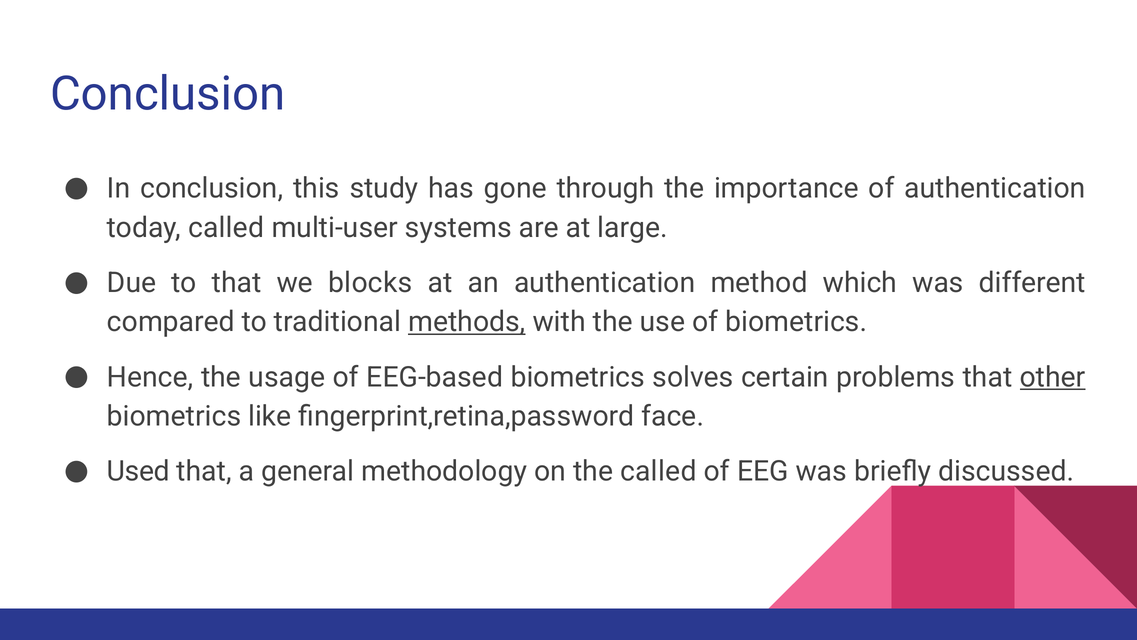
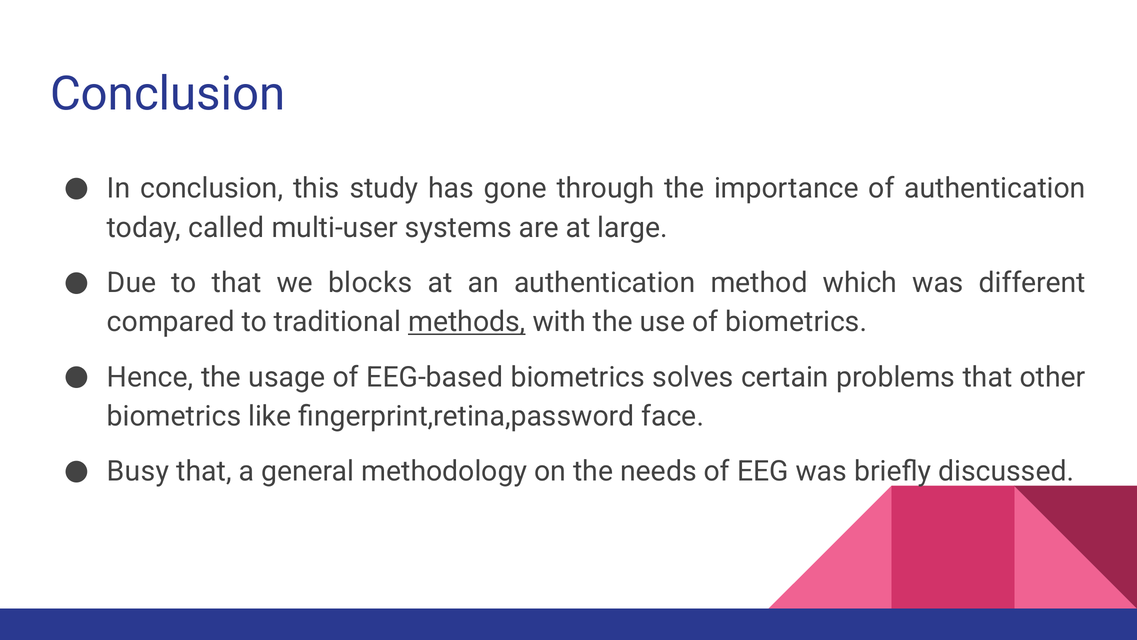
other underline: present -> none
Used: Used -> Busy
the called: called -> needs
